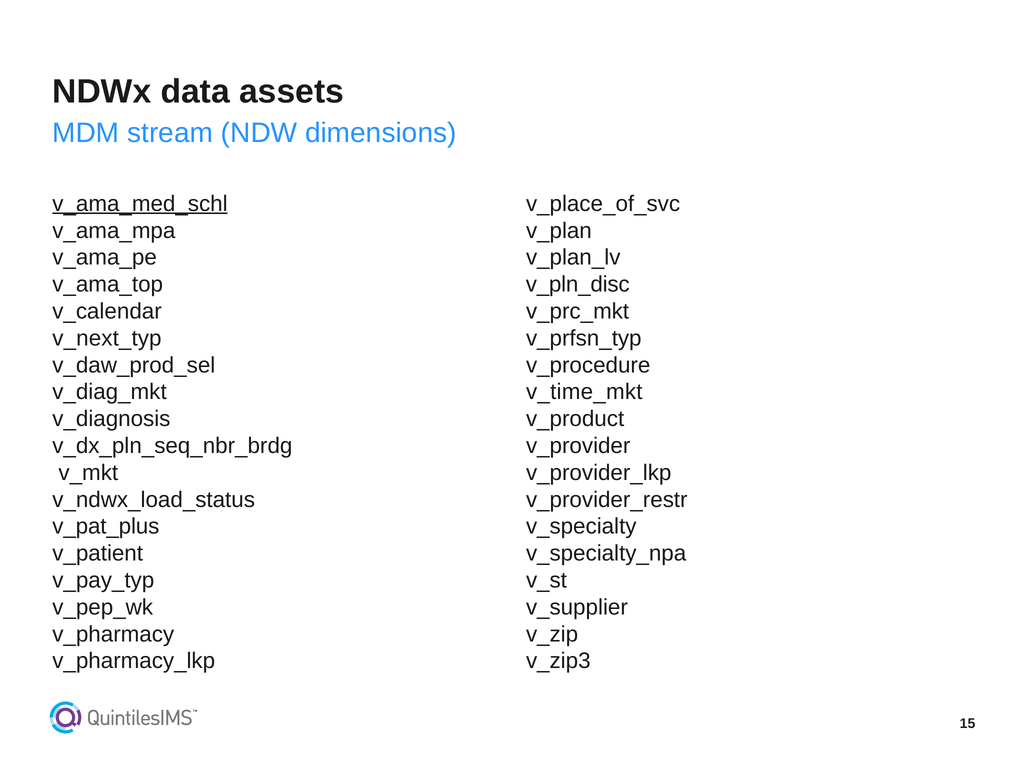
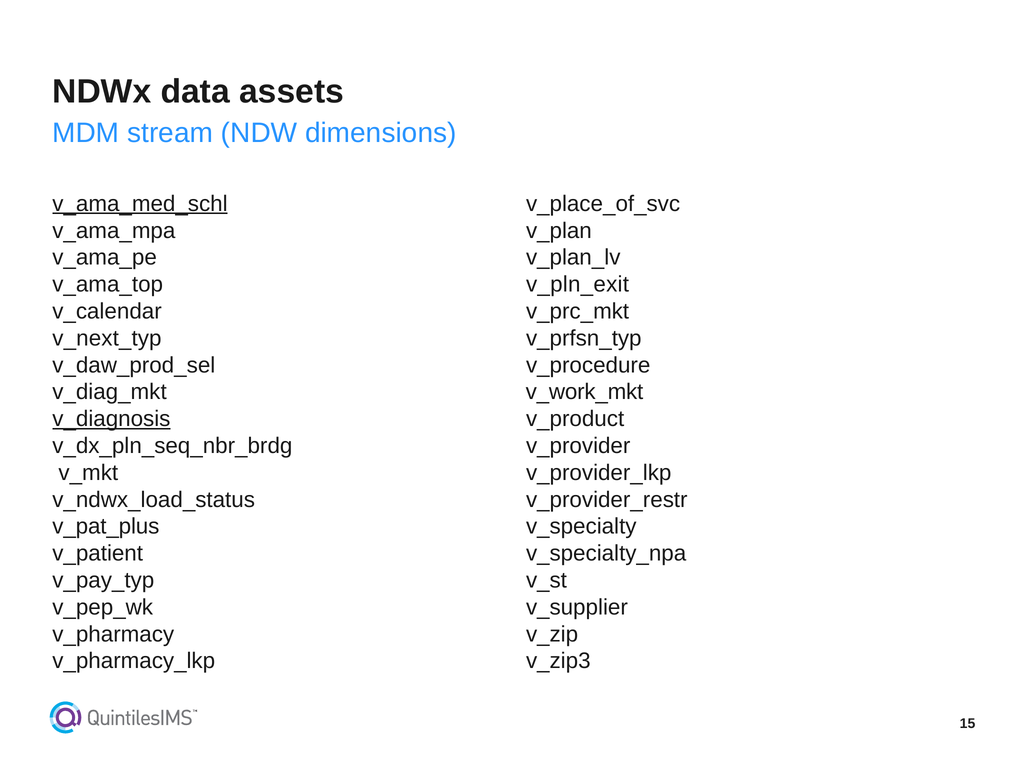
v_pln_disc: v_pln_disc -> v_pln_exit
v_time_mkt: v_time_mkt -> v_work_mkt
v_diagnosis underline: none -> present
